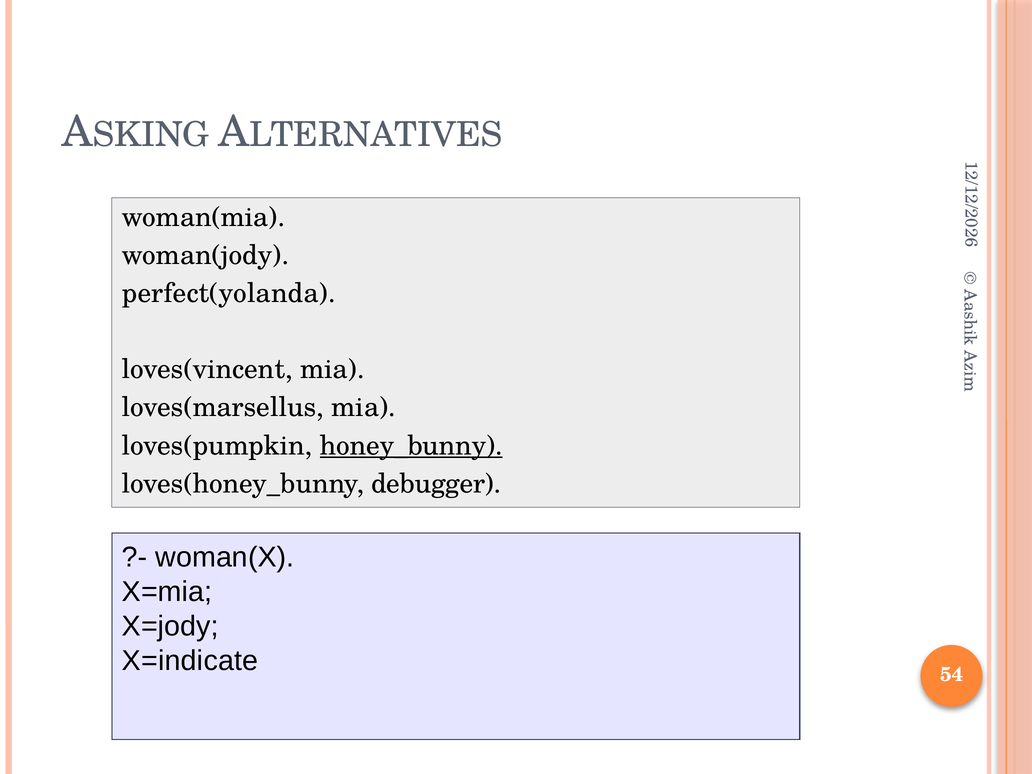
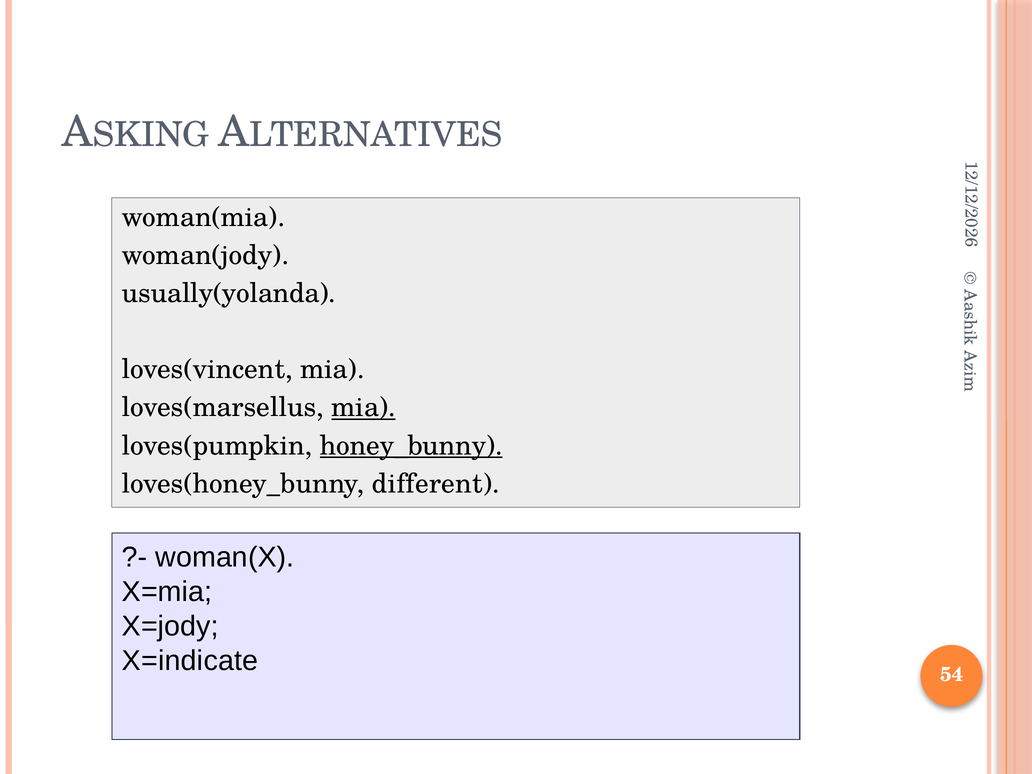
perfect(yolanda: perfect(yolanda -> usually(yolanda
mia at (364, 408) underline: none -> present
debugger: debugger -> different
